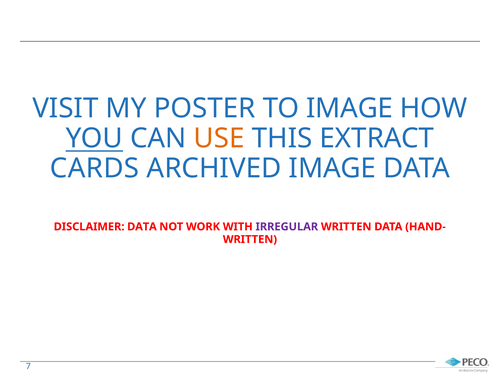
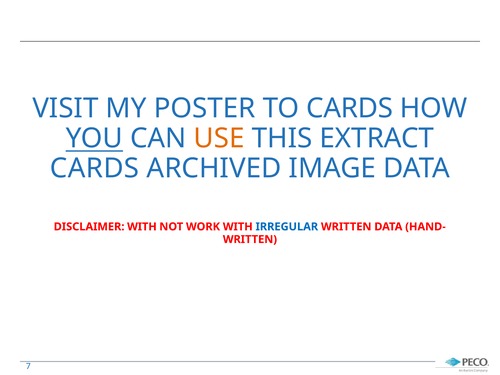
TO IMAGE: IMAGE -> CARDS
DISCLAIMER DATA: DATA -> WITH
IRREGULAR colour: purple -> blue
